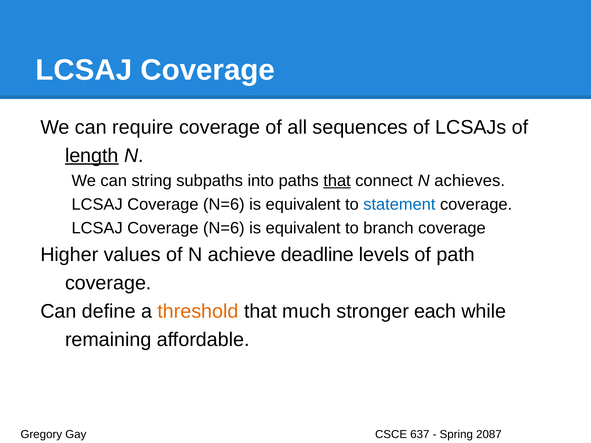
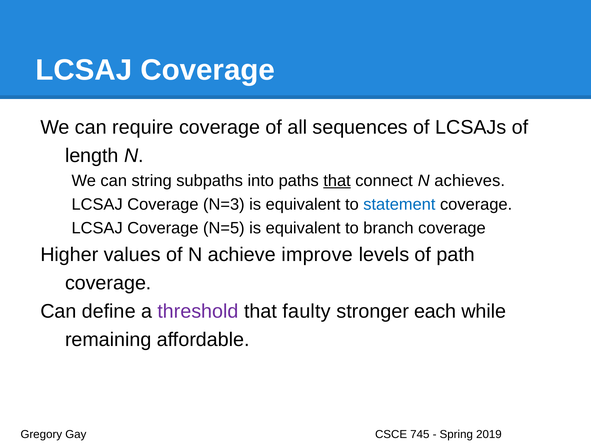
length underline: present -> none
N=6 at (224, 205): N=6 -> N=3
N=6 at (224, 228): N=6 -> N=5
deadline: deadline -> improve
threshold colour: orange -> purple
much: much -> faulty
637: 637 -> 745
2087: 2087 -> 2019
